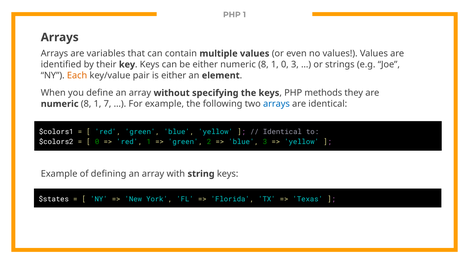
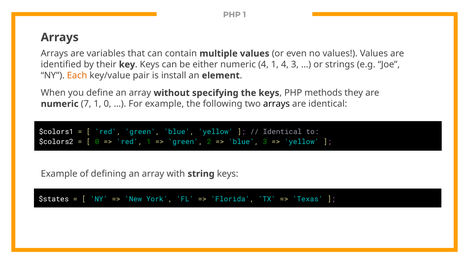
either numeric 8: 8 -> 4
1 0: 0 -> 4
is either: either -> install
8 at (86, 104): 8 -> 7
1 7: 7 -> 0
arrays at (276, 104) colour: blue -> black
